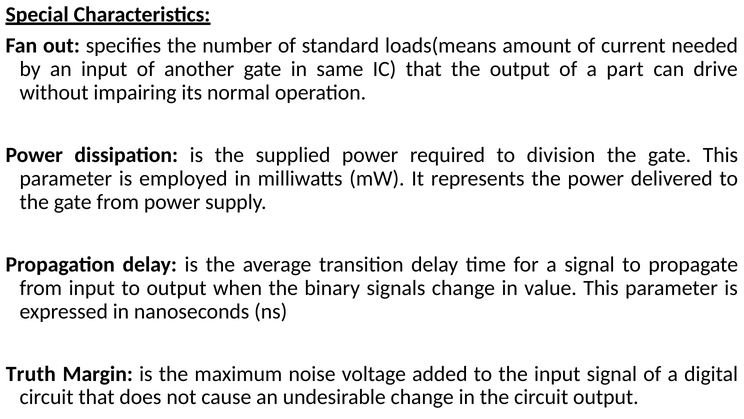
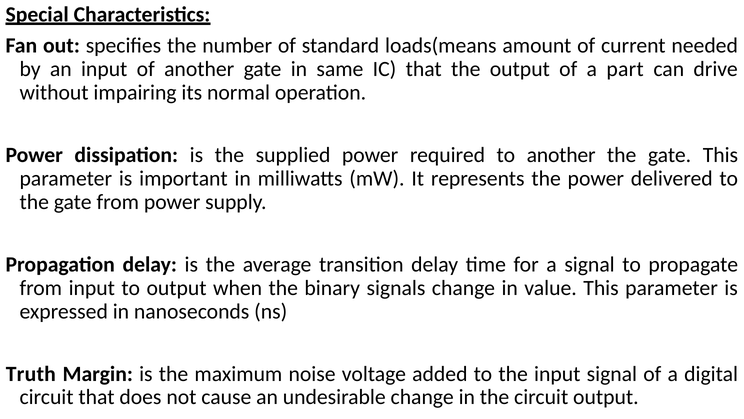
to division: division -> another
employed: employed -> important
